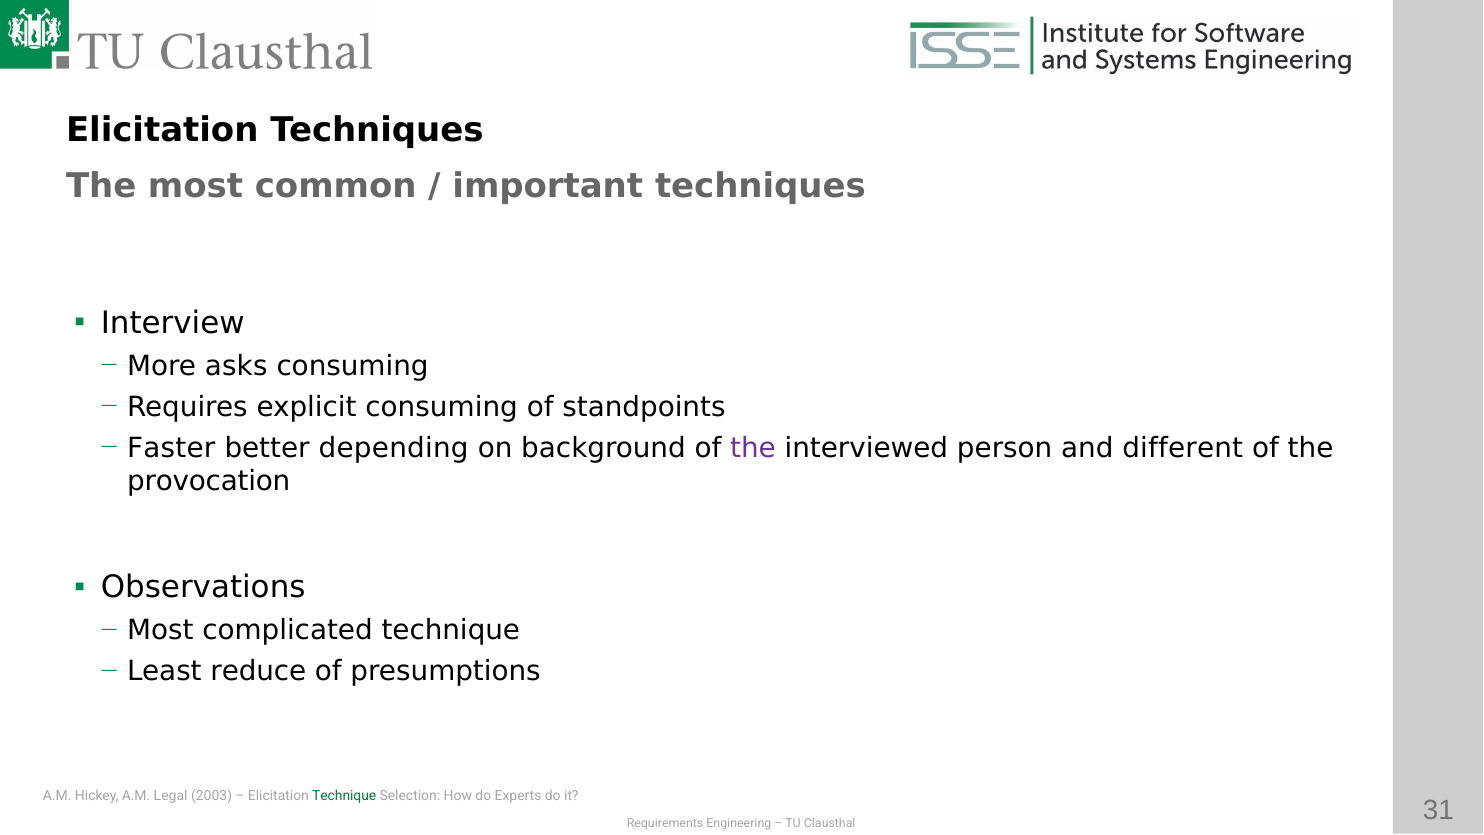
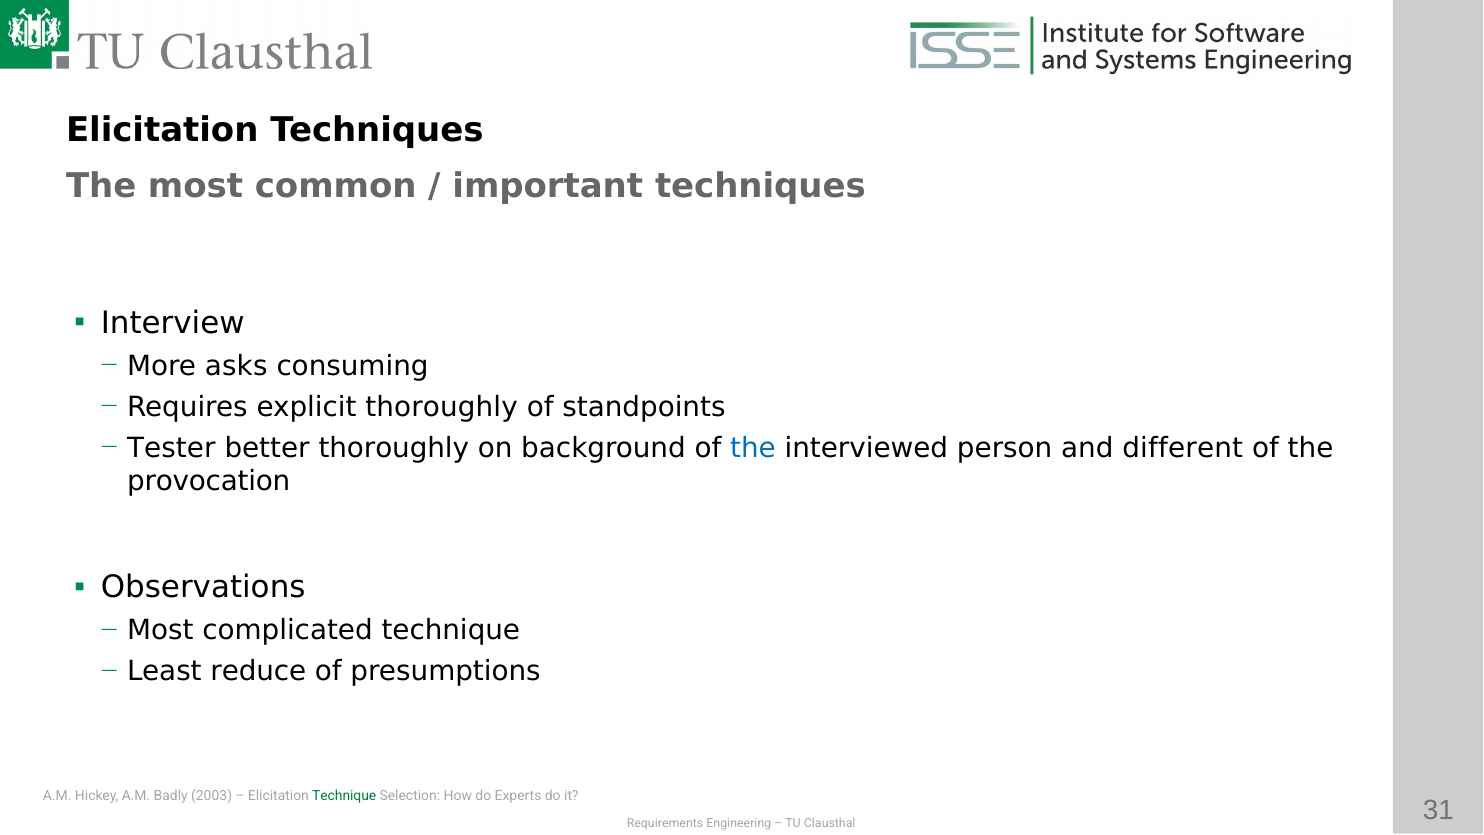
explicit consuming: consuming -> thoroughly
Faster: Faster -> Tester
better depending: depending -> thoroughly
the at (753, 448) colour: purple -> blue
Legal: Legal -> Badly
